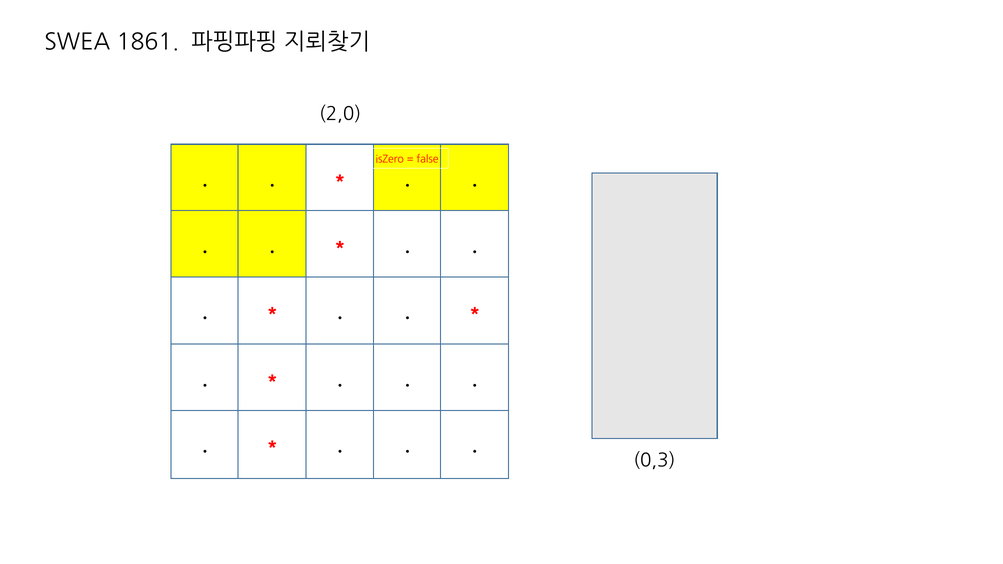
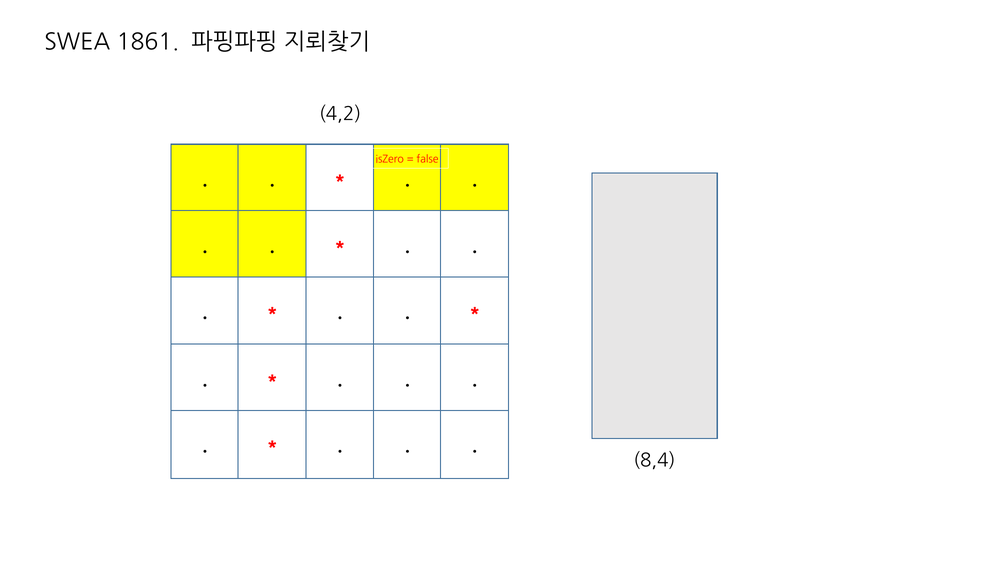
2,0: 2,0 -> 4,2
0,3: 0,3 -> 8,4
